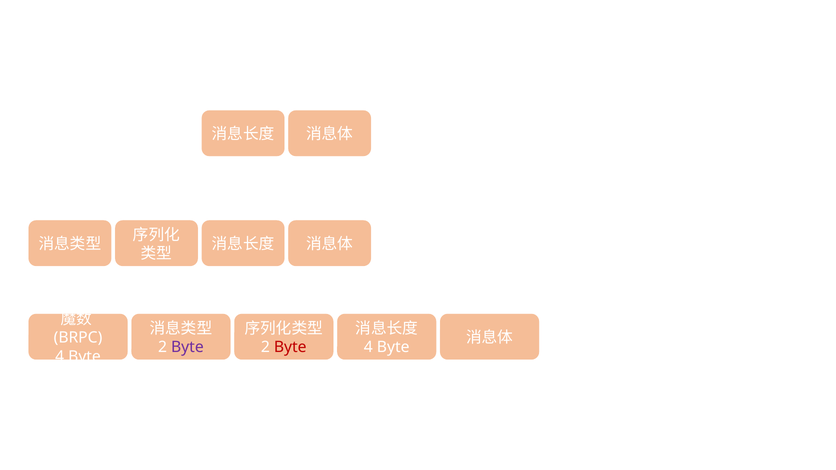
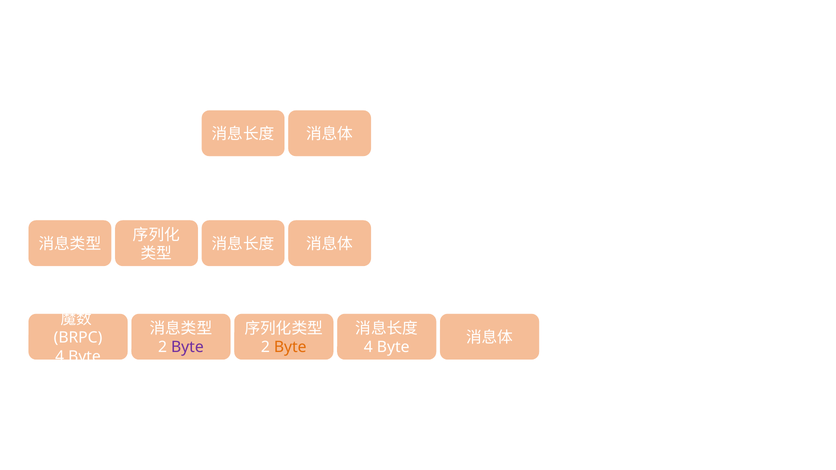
Byte at (290, 347) colour: red -> orange
